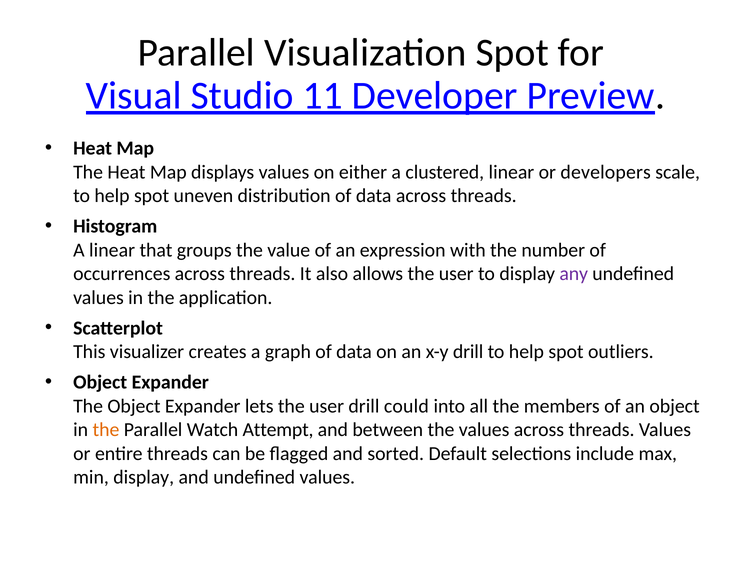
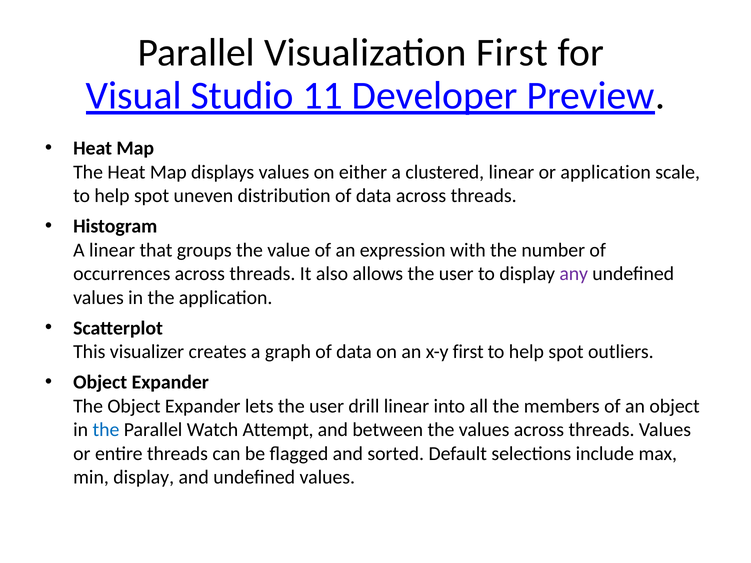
Visualization Spot: Spot -> First
or developers: developers -> application
x-y drill: drill -> first
drill could: could -> linear
the at (106, 430) colour: orange -> blue
